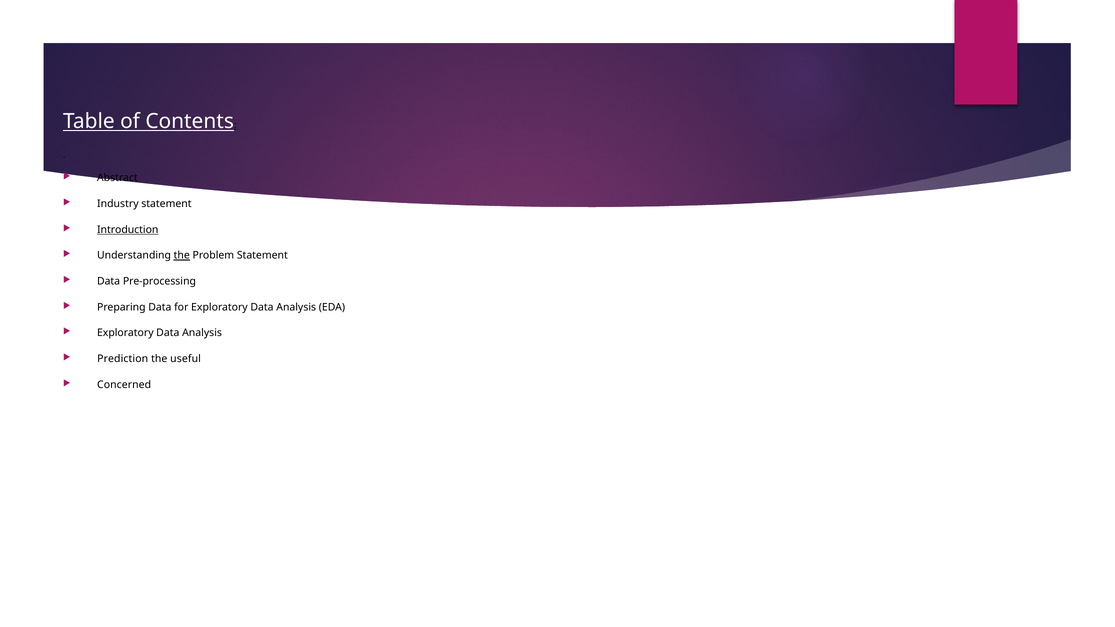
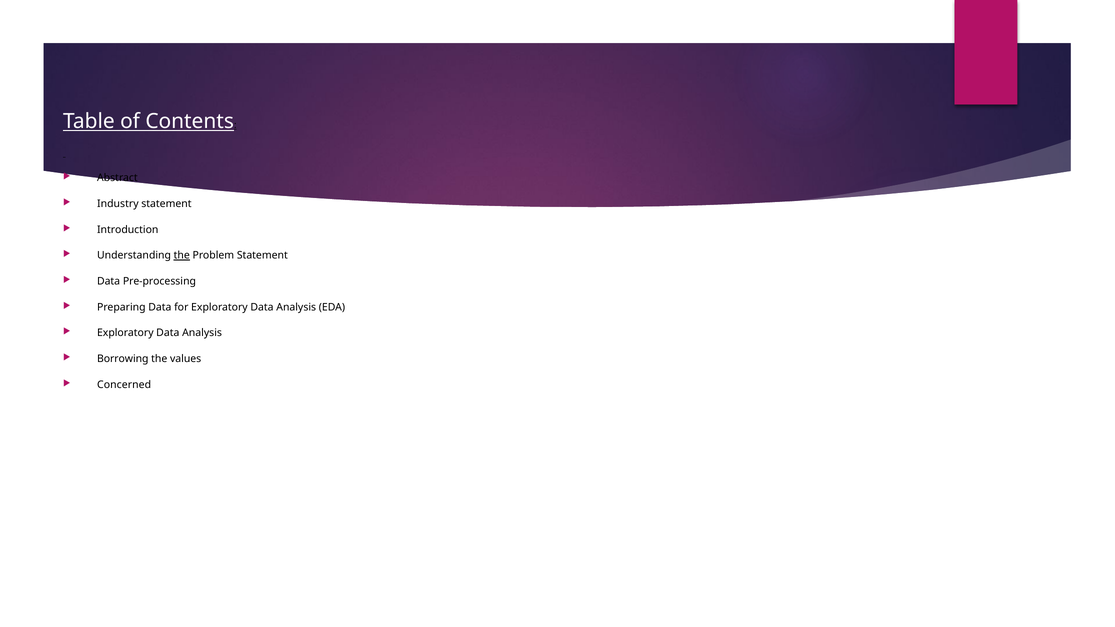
Introduction underline: present -> none
Prediction: Prediction -> Borrowing
useful: useful -> values
